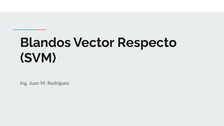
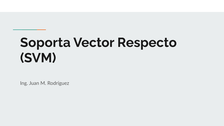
Blandos: Blandos -> Soporta
